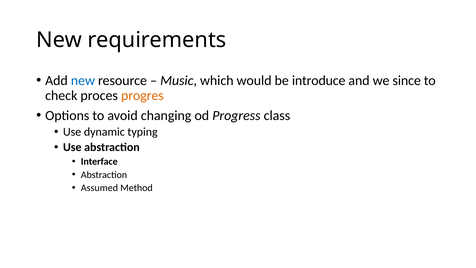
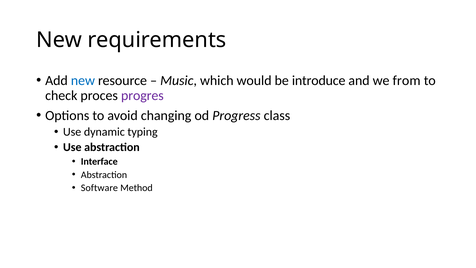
since: since -> from
progres colour: orange -> purple
Assumed: Assumed -> Software
